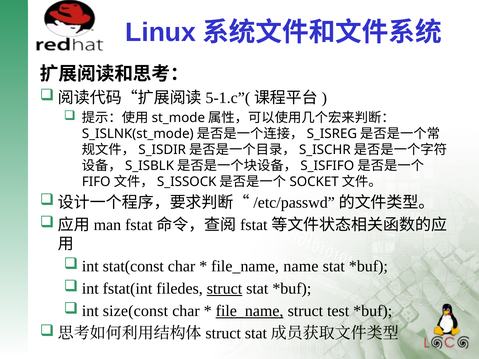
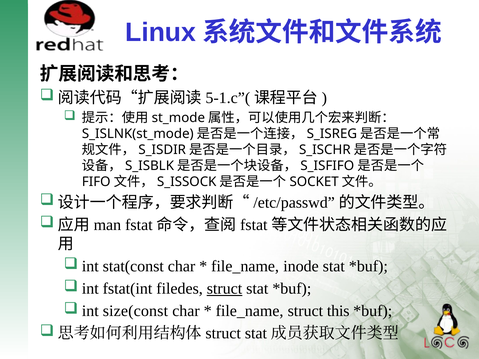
name: name -> inode
file_name at (250, 311) underline: present -> none
test: test -> this
